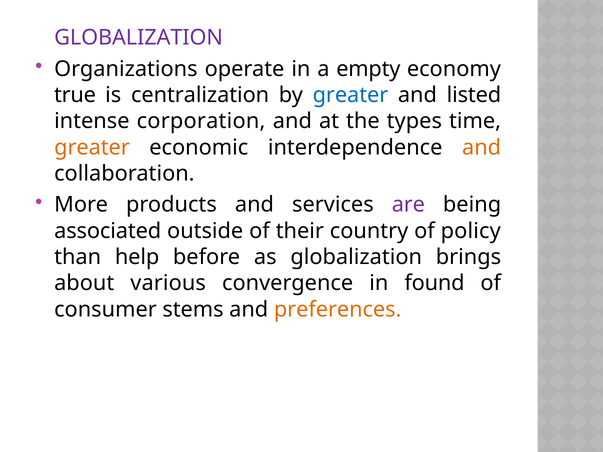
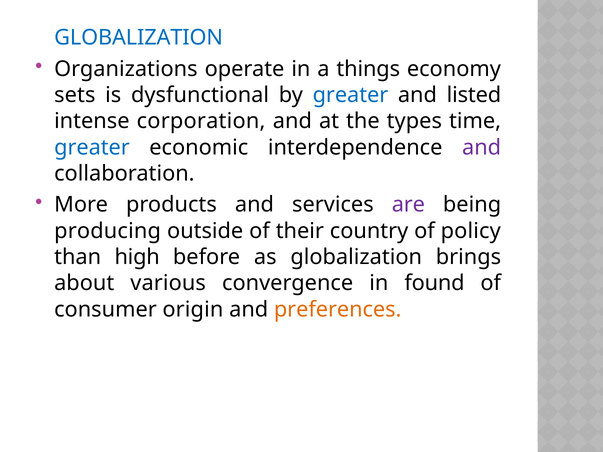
GLOBALIZATION at (139, 38) colour: purple -> blue
empty: empty -> things
true: true -> sets
centralization: centralization -> dysfunctional
greater at (92, 147) colour: orange -> blue
and at (482, 147) colour: orange -> purple
associated: associated -> producing
help: help -> high
stems: stems -> origin
